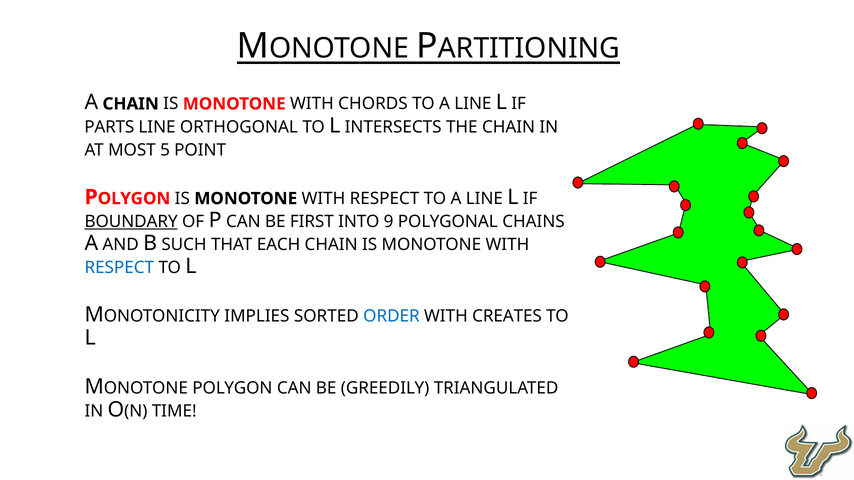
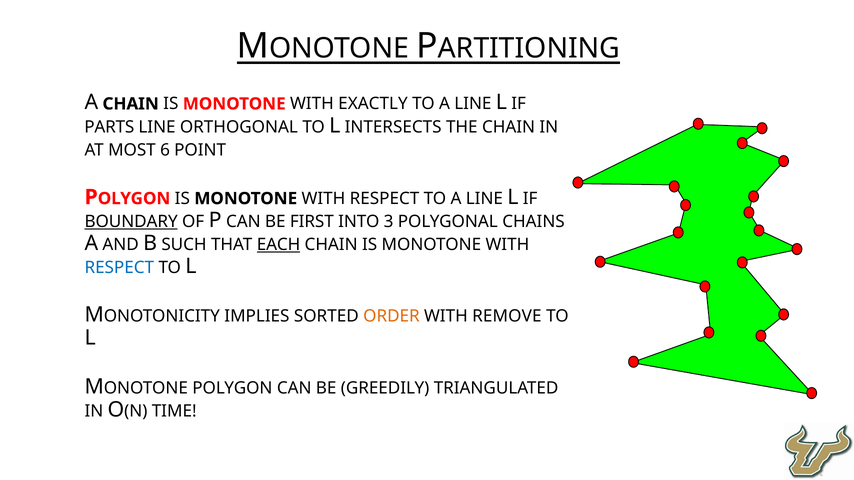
CHORDS: CHORDS -> EXACTLY
5: 5 -> 6
9: 9 -> 3
EACH underline: none -> present
ORDER colour: blue -> orange
CREATES: CREATES -> REMOVE
